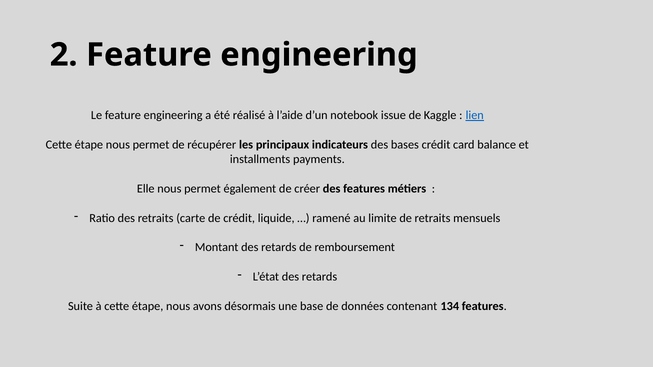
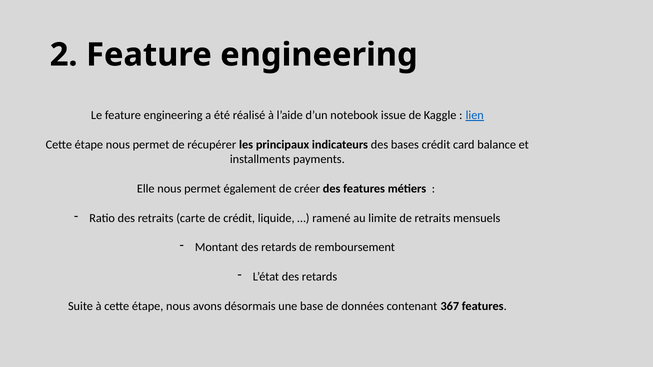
134: 134 -> 367
